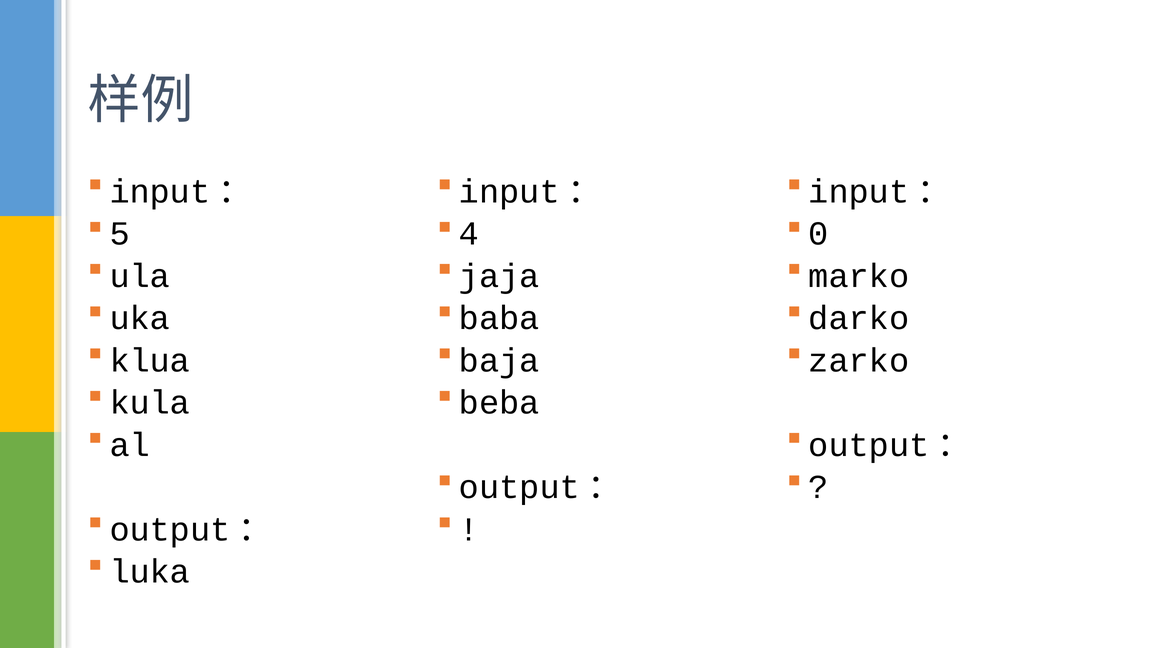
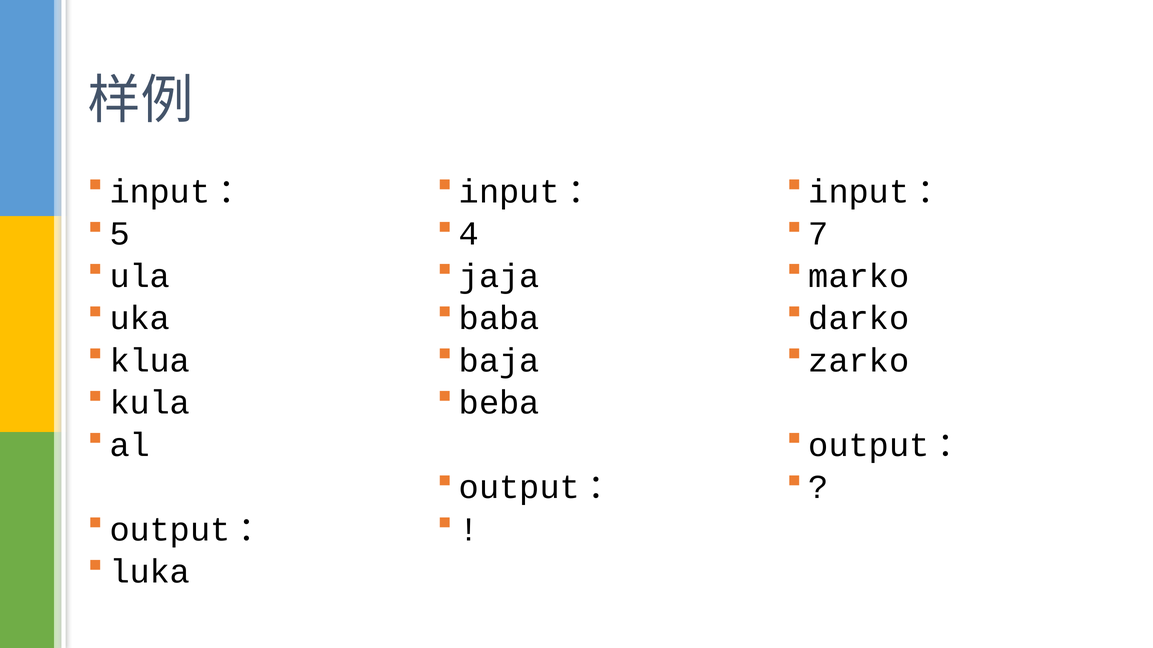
0: 0 -> 7
